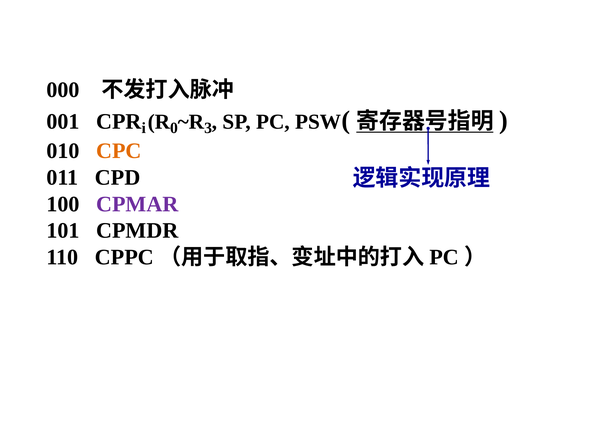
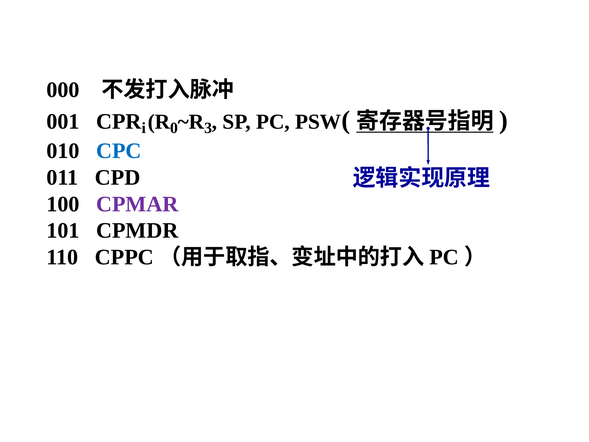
CPC colour: orange -> blue
